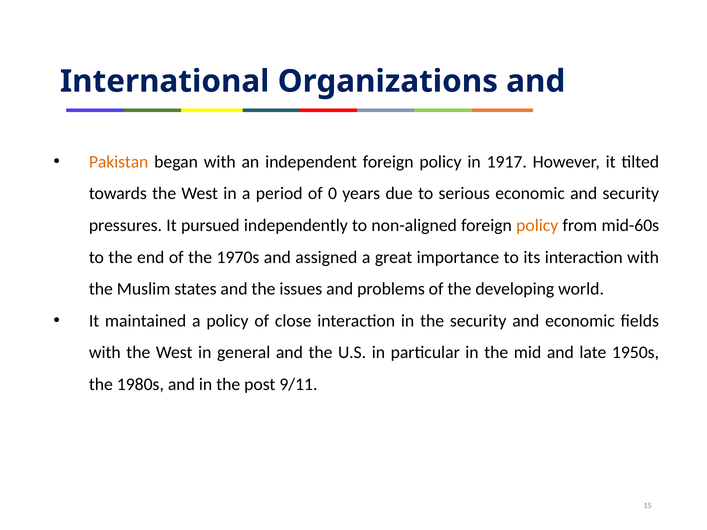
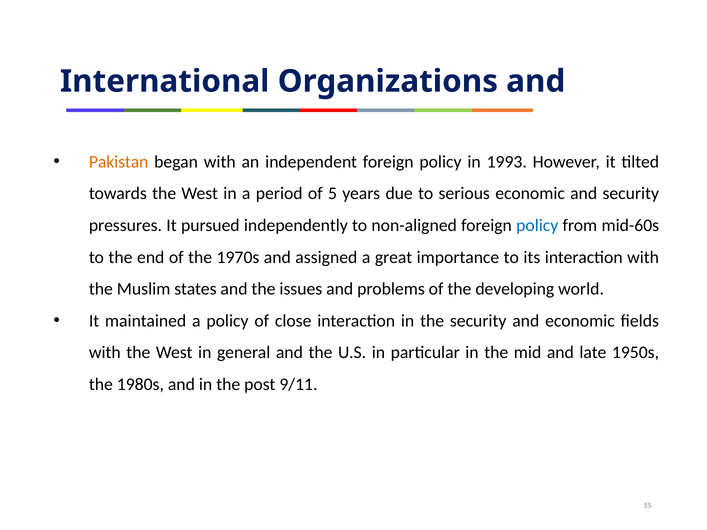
1917: 1917 -> 1993
0: 0 -> 5
policy at (537, 226) colour: orange -> blue
